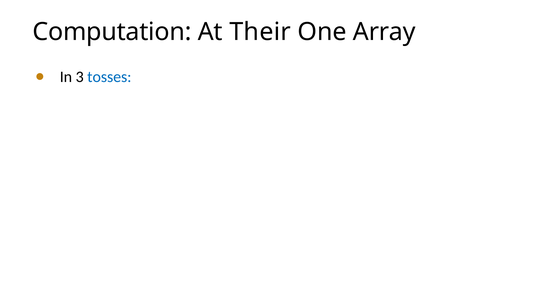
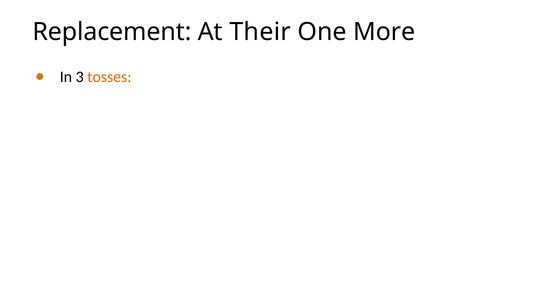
Computation: Computation -> Replacement
Array: Array -> More
tosses colour: blue -> orange
